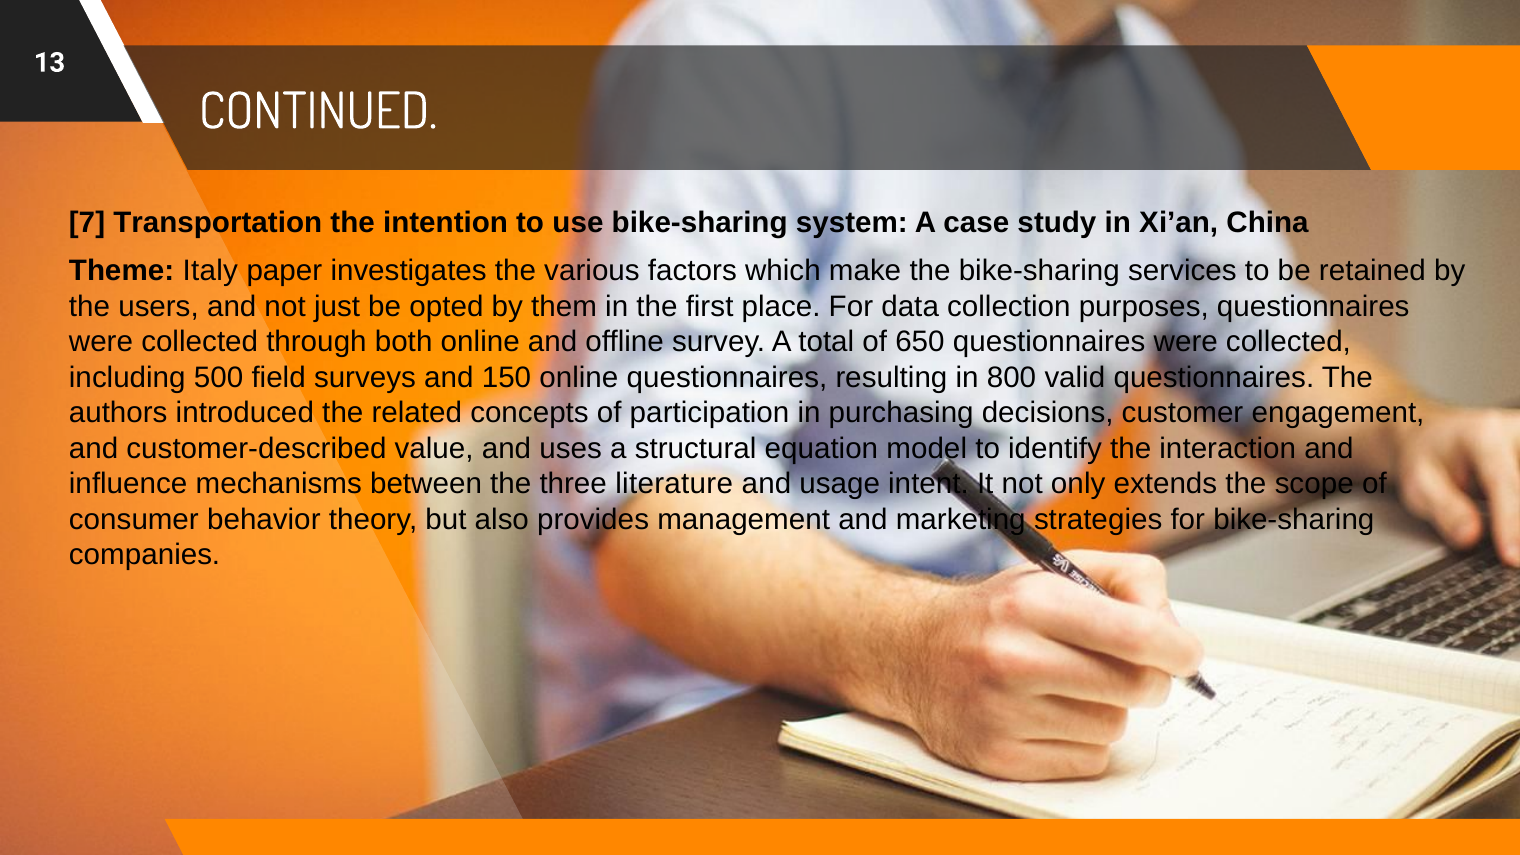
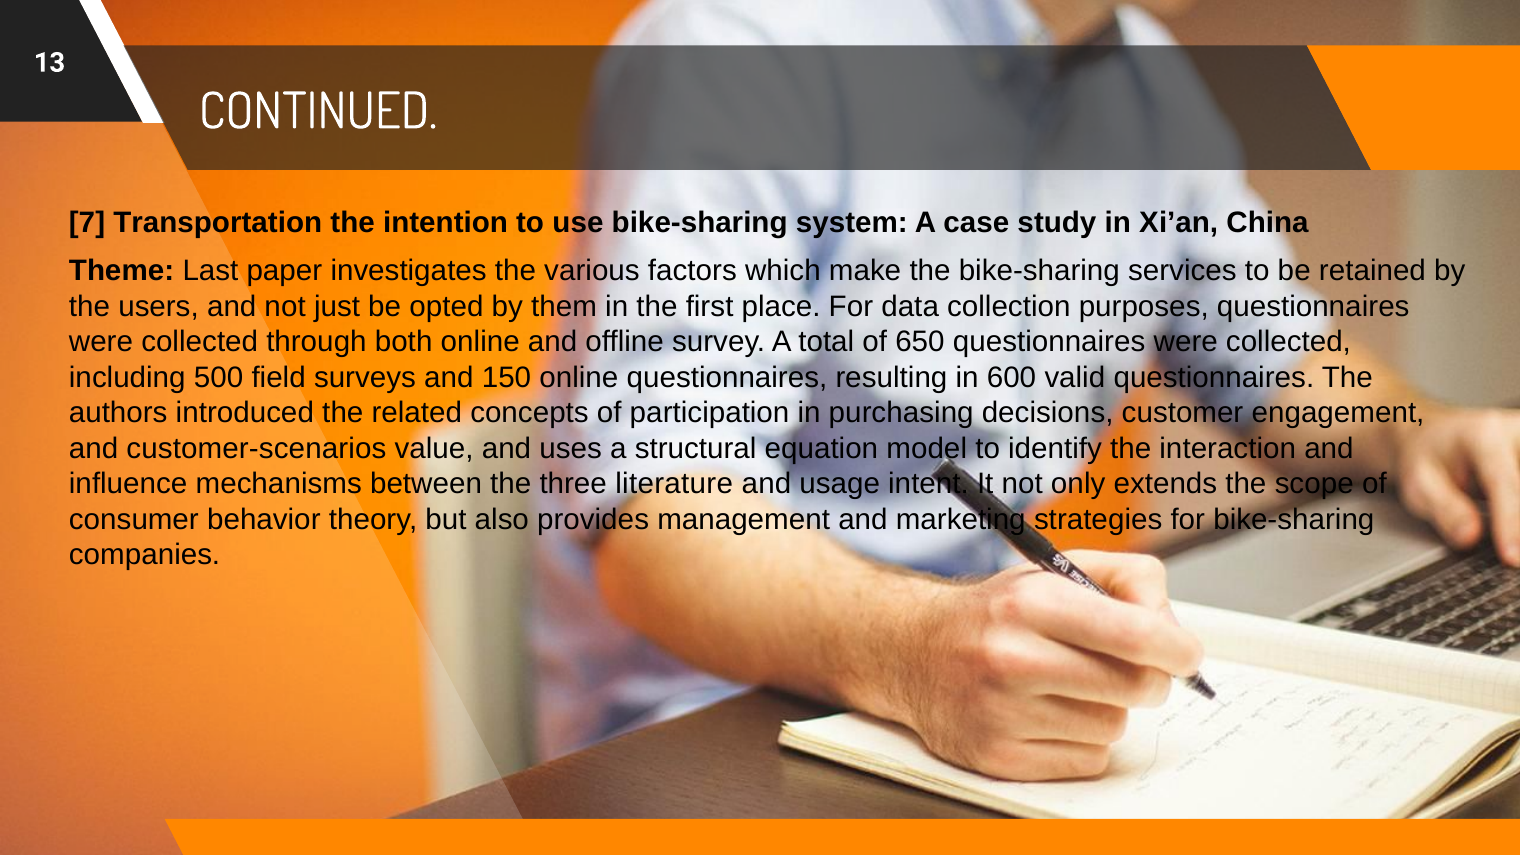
Italy: Italy -> Last
800: 800 -> 600
customer-described: customer-described -> customer-scenarios
